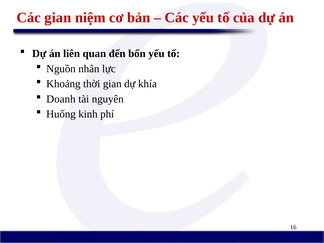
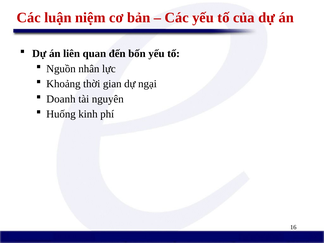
Các gian: gian -> luận
khía: khía -> ngại
